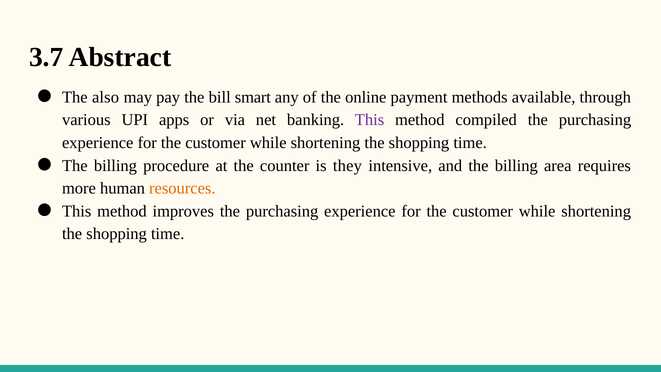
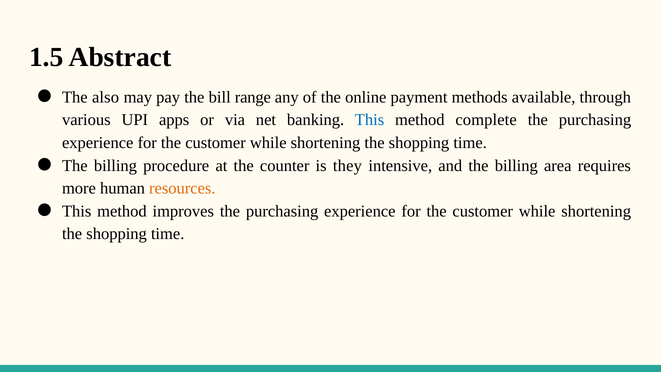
3.7: 3.7 -> 1.5
smart: smart -> range
This at (370, 120) colour: purple -> blue
compiled: compiled -> complete
